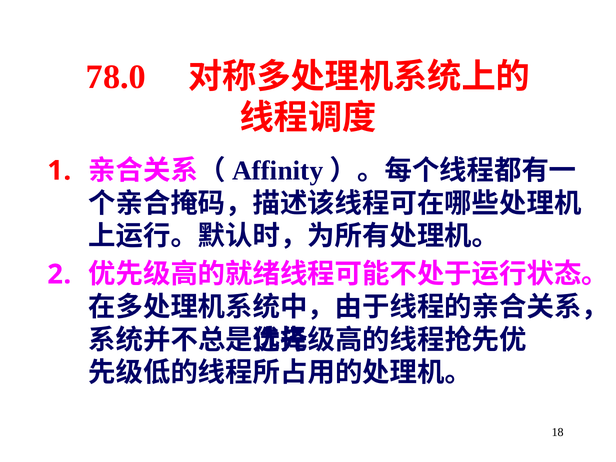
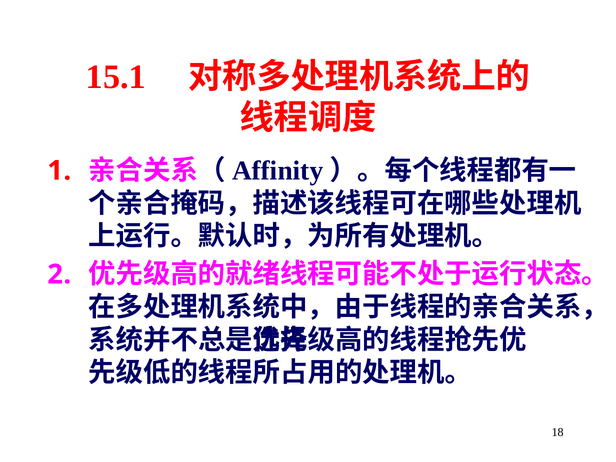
78.0: 78.0 -> 15.1
